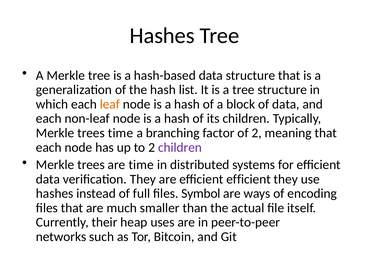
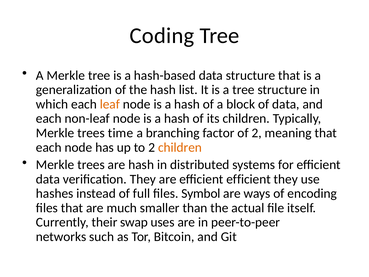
Hashes at (162, 36): Hashes -> Coding
children at (180, 147) colour: purple -> orange
are time: time -> hash
heap: heap -> swap
